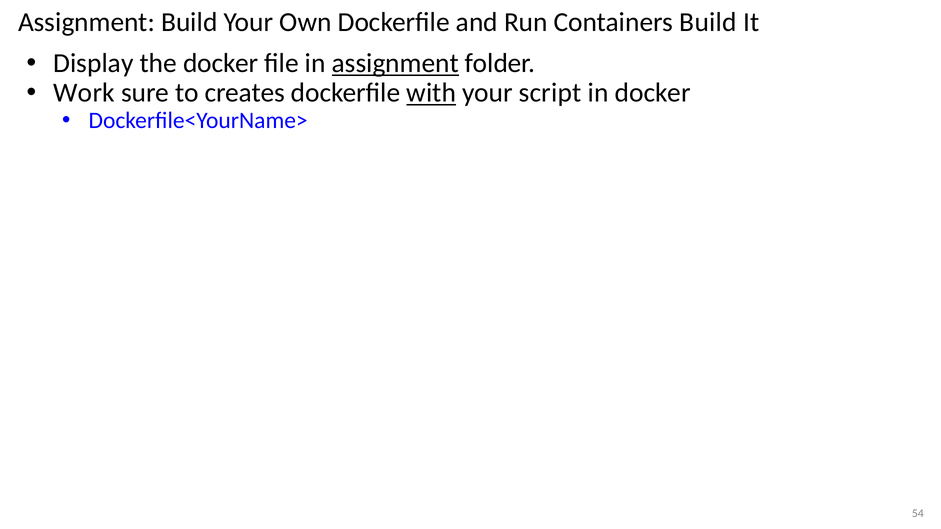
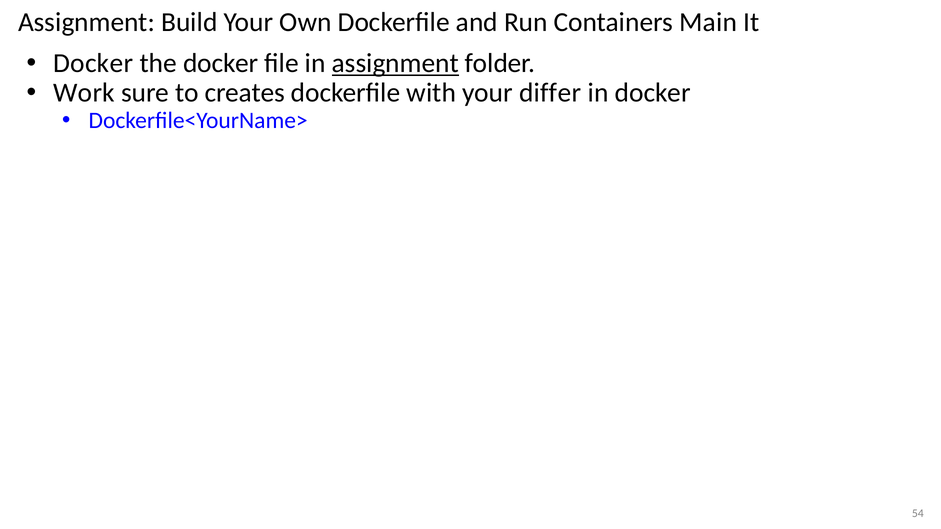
Containers Build: Build -> Main
Display at (93, 63): Display -> Docker
with underline: present -> none
script: script -> differ
